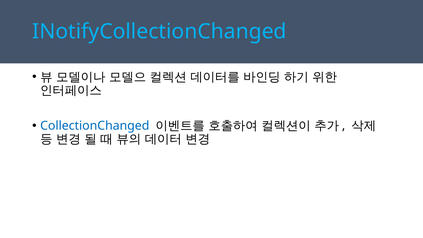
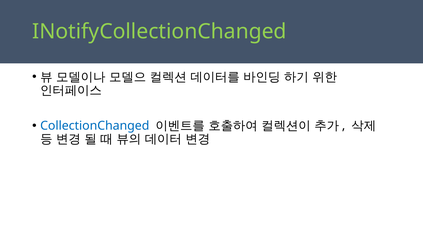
INotifyCollectionChanged colour: light blue -> light green
